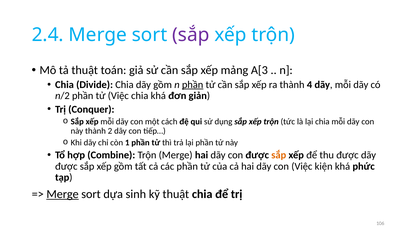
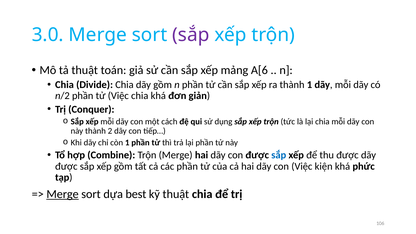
2.4: 2.4 -> 3.0
A[3: A[3 -> A[6
phần at (193, 85) underline: present -> none
thành 4: 4 -> 1
sắp at (279, 155) colour: orange -> blue
sinh: sinh -> best
